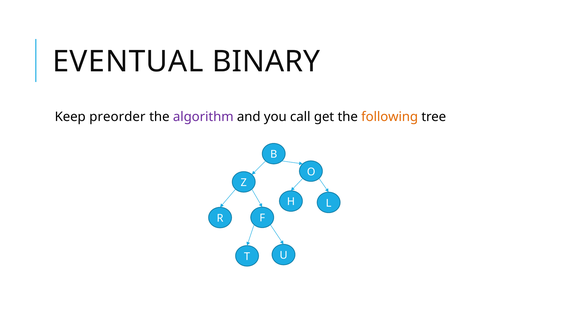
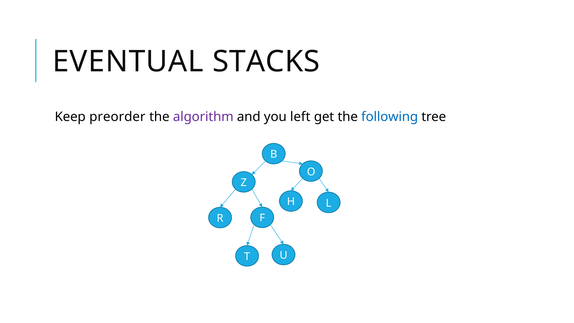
BINARY: BINARY -> STACKS
call: call -> left
following colour: orange -> blue
